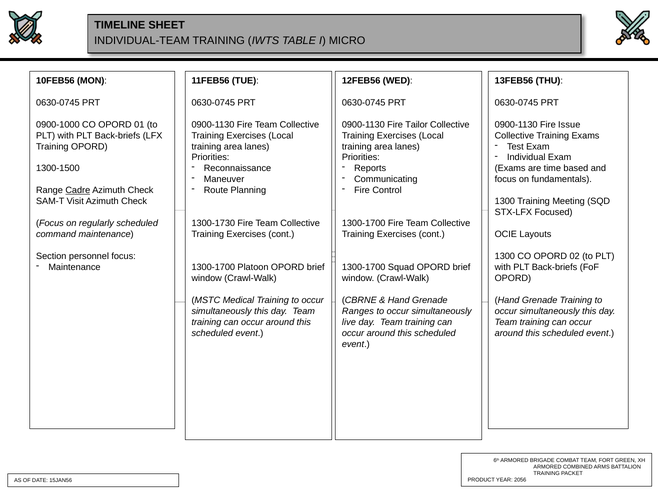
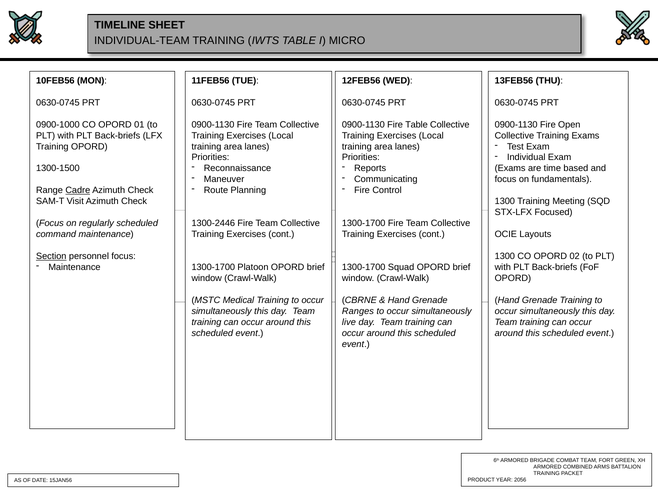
Fire Tailor: Tailor -> Table
Issue: Issue -> Open
1300-1730: 1300-1730 -> 1300-2446
Section underline: none -> present
